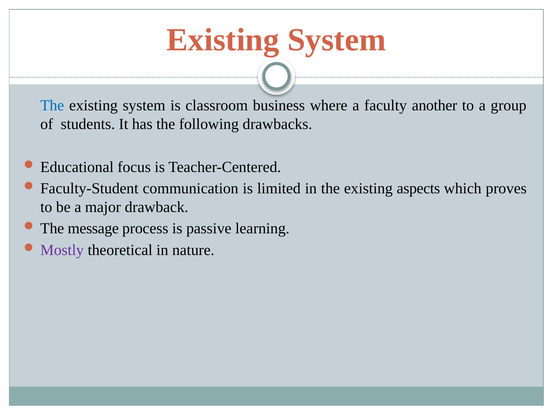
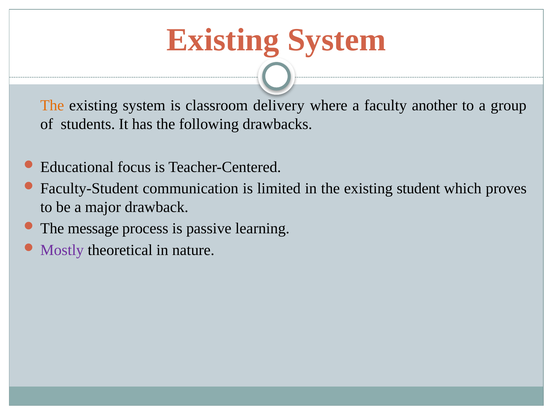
The at (52, 105) colour: blue -> orange
business: business -> delivery
aspects: aspects -> student
